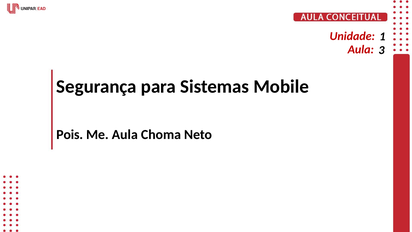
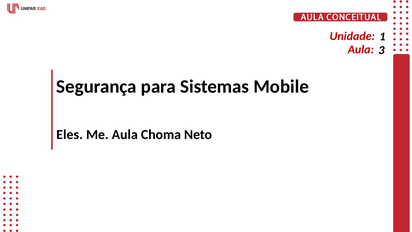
Pois: Pois -> Eles
